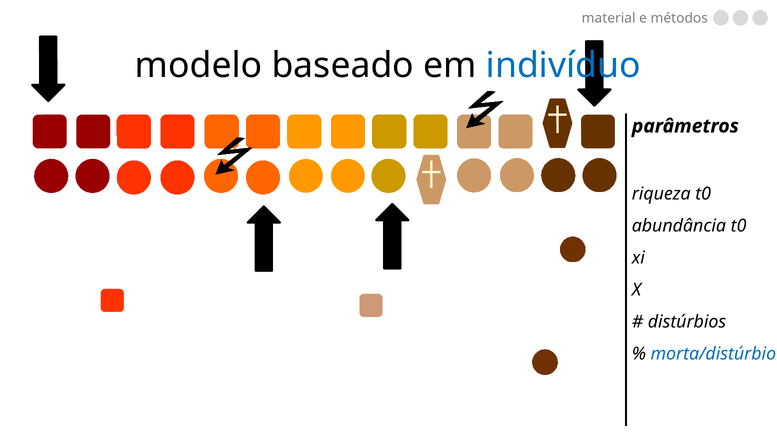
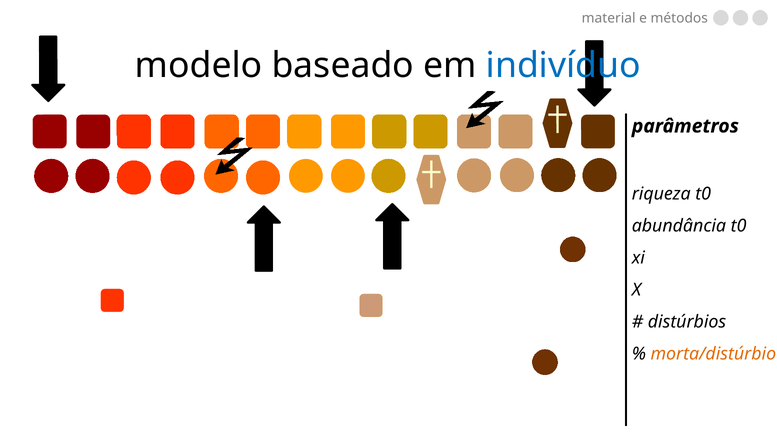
morta/distúrbio colour: blue -> orange
